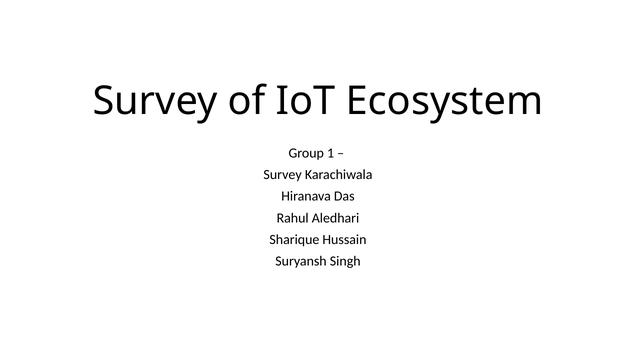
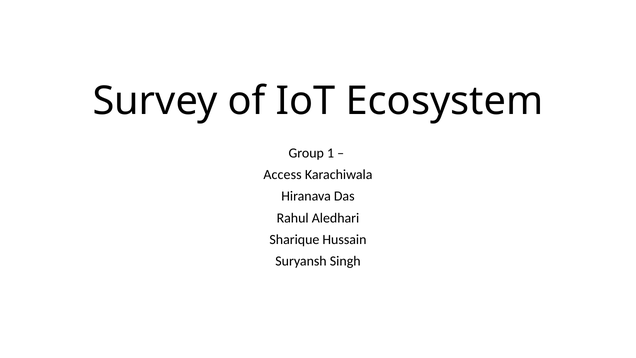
Survey at (283, 175): Survey -> Access
